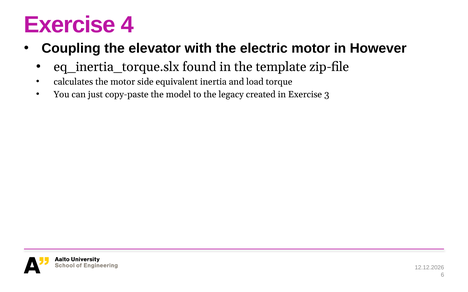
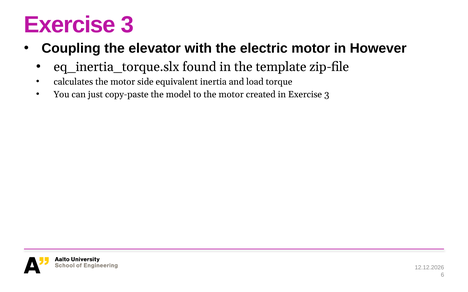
4 at (127, 25): 4 -> 3
to the legacy: legacy -> motor
